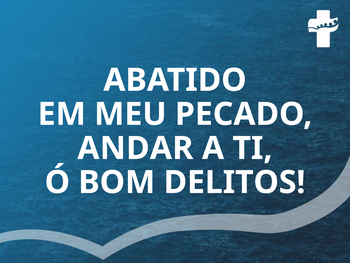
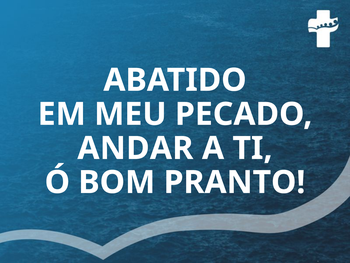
DELITOS: DELITOS -> PRANTO
